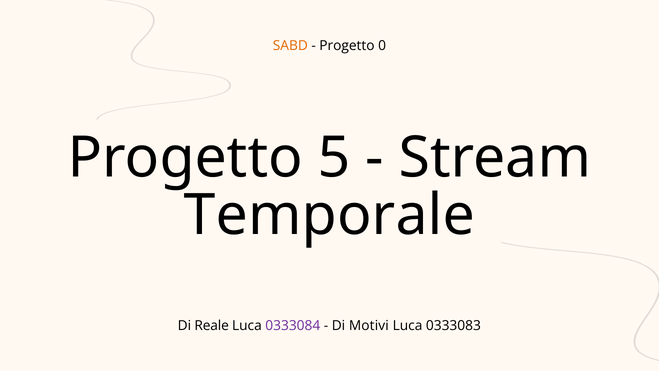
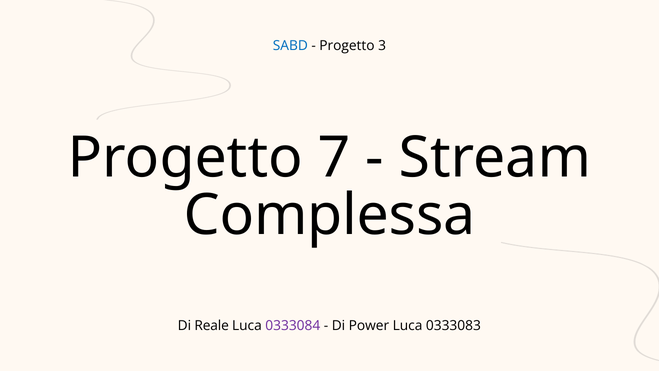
SABD colour: orange -> blue
0: 0 -> 3
5: 5 -> 7
Temporale: Temporale -> Complessa
Motivi: Motivi -> Power
